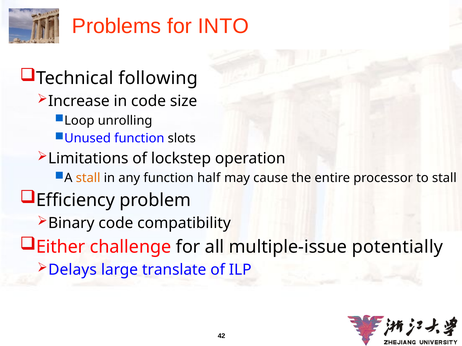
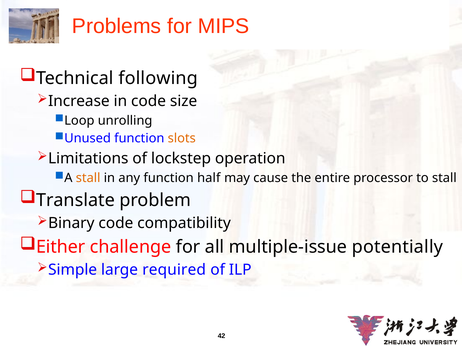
INTO: INTO -> MIPS
slots colour: black -> orange
Efficiency: Efficiency -> Translate
Delays: Delays -> Simple
translate: translate -> required
